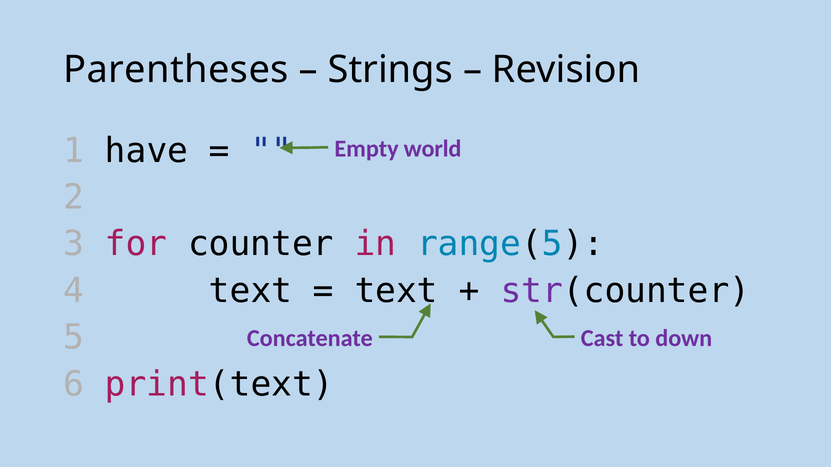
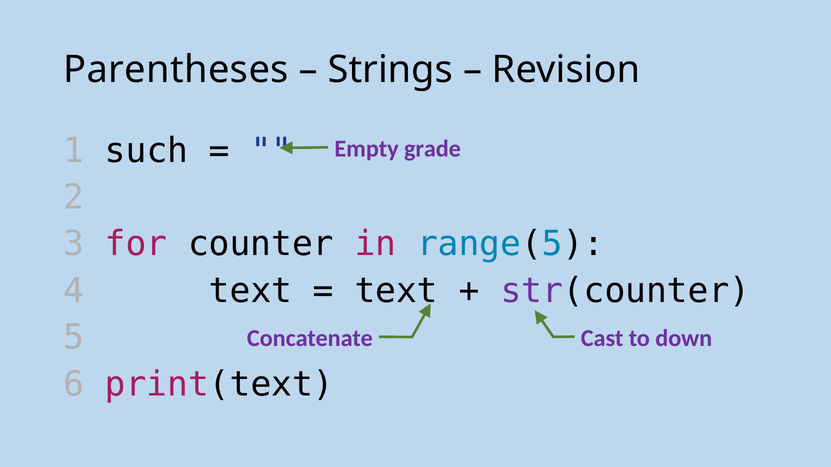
have: have -> such
world: world -> grade
